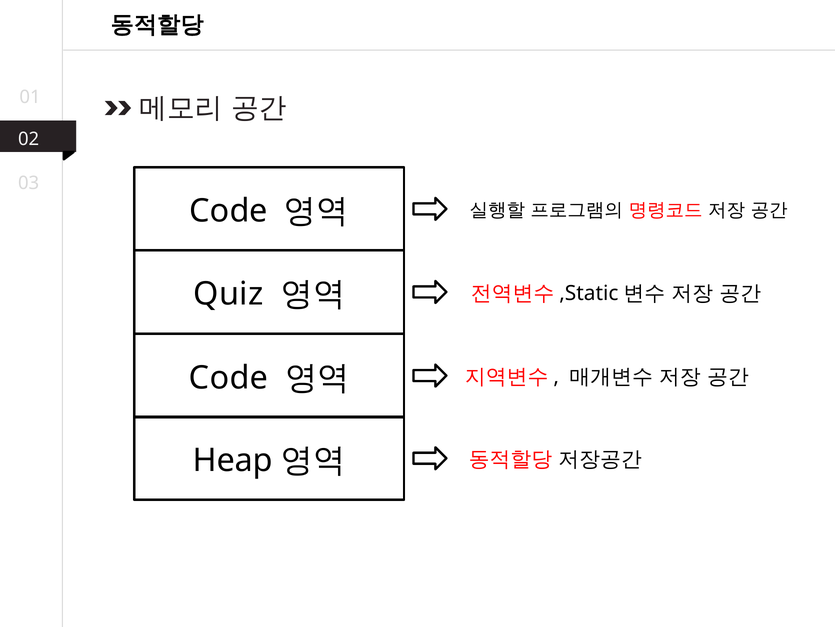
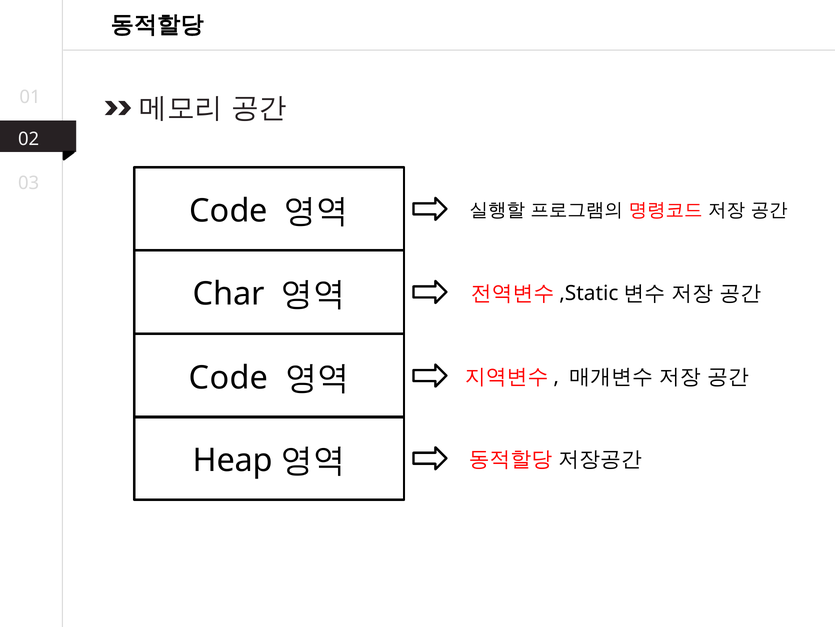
Quiz: Quiz -> Char
